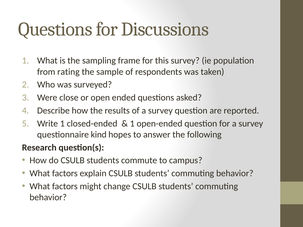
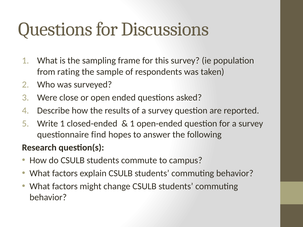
kind: kind -> find
